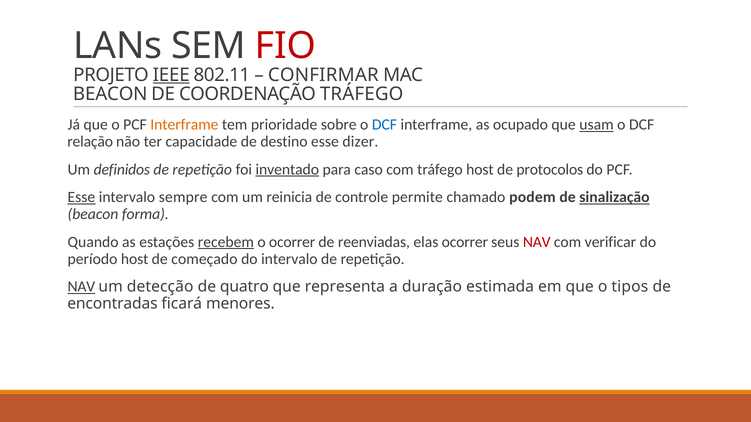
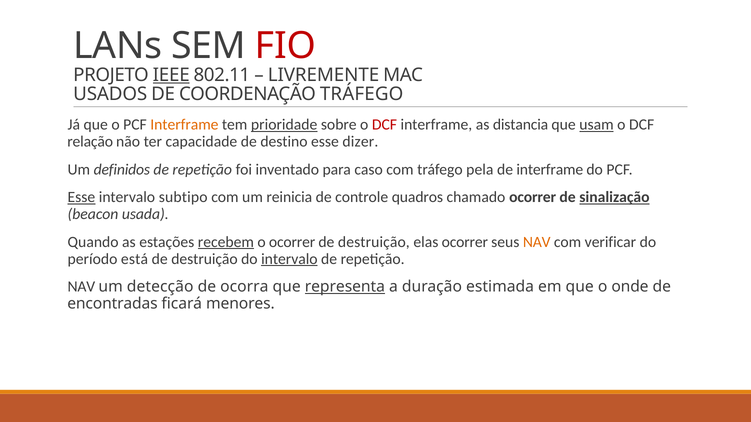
CONFIRMAR: CONFIRMAR -> LIVREMENTE
BEACON at (110, 94): BEACON -> USADOS
prioridade underline: none -> present
DCF at (384, 125) colour: blue -> red
ocupado: ocupado -> distancia
inventado underline: present -> none
tráfego host: host -> pela
de protocolos: protocolos -> interframe
sempre: sempre -> subtipo
permite: permite -> quadros
chamado podem: podem -> ocorrer
forma: forma -> usada
reenviadas at (374, 242): reenviadas -> destruição
NAV at (537, 242) colour: red -> orange
período host: host -> está
começado at (204, 259): começado -> destruição
intervalo at (289, 259) underline: none -> present
NAV at (81, 287) underline: present -> none
quatro: quatro -> ocorra
representa underline: none -> present
tipos: tipos -> onde
